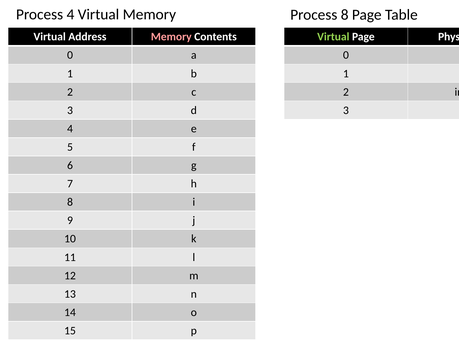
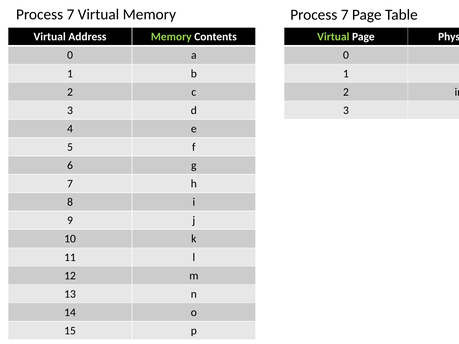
4 at (70, 15): 4 -> 7
8 at (345, 15): 8 -> 7
Memory at (171, 37) colour: pink -> light green
